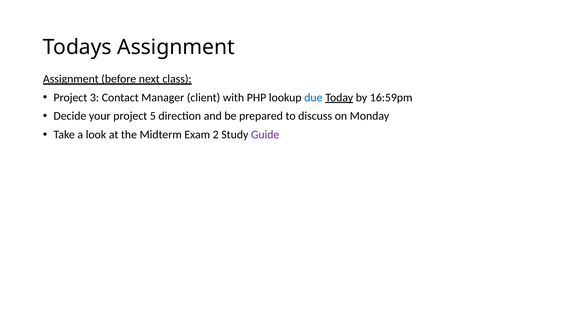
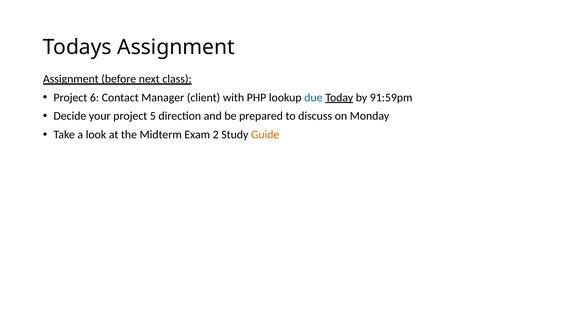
3: 3 -> 6
16:59pm: 16:59pm -> 91:59pm
Guide colour: purple -> orange
